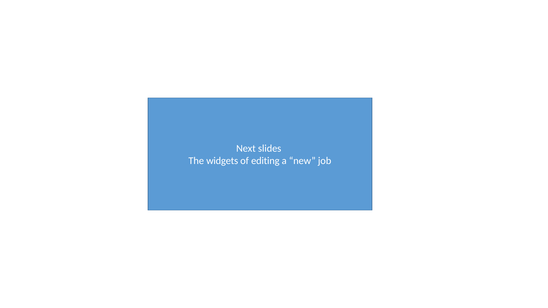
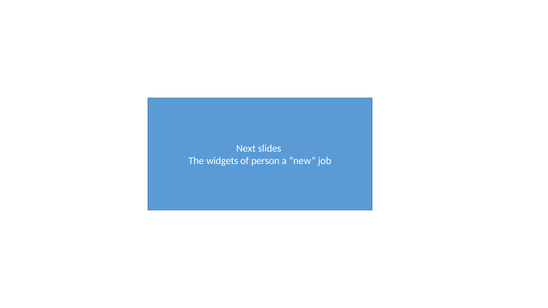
editing: editing -> person
